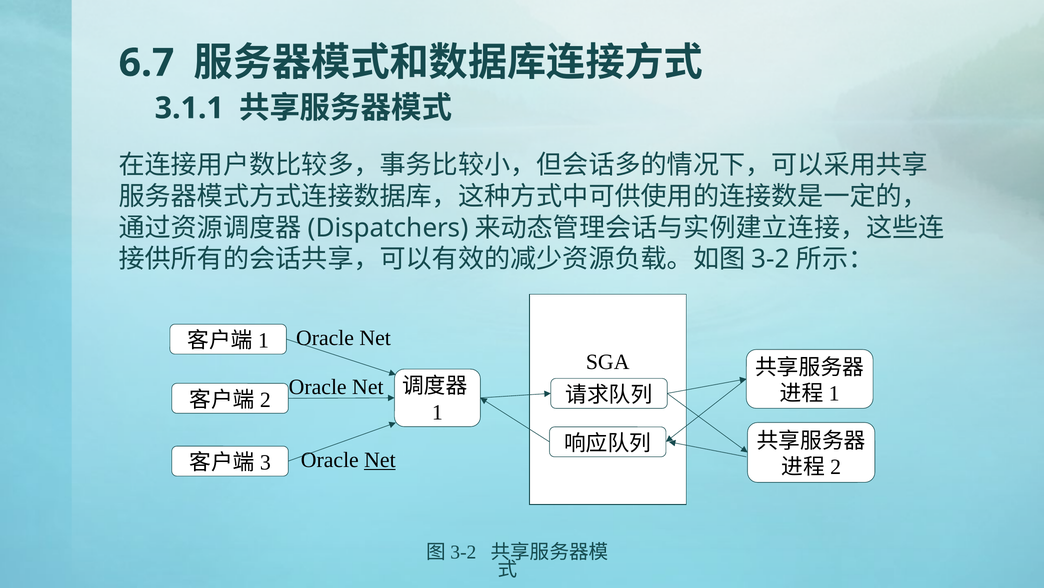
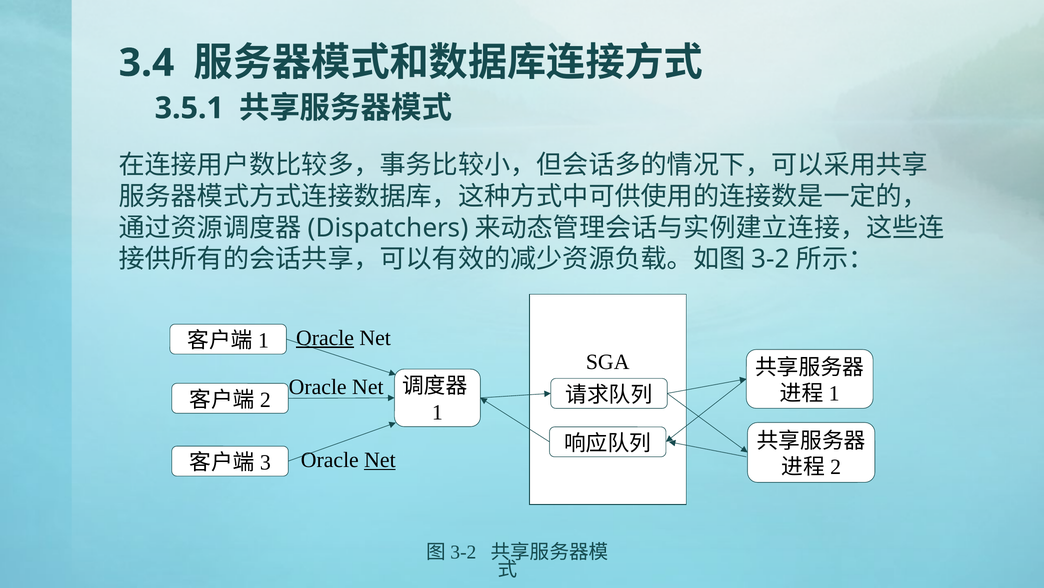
6.7: 6.7 -> 3.4
3.1.1: 3.1.1 -> 3.5.1
Oracle at (325, 338) underline: none -> present
